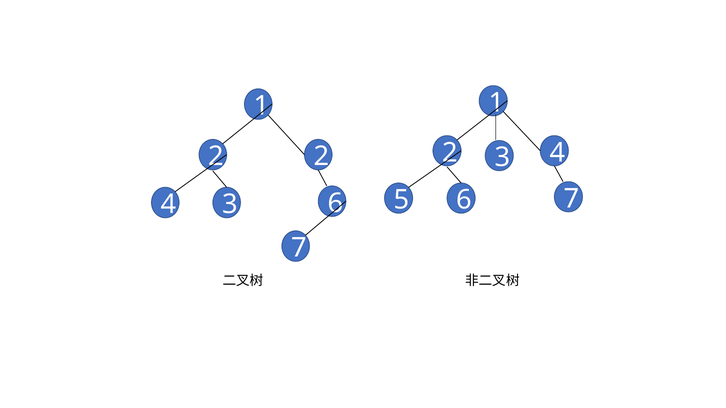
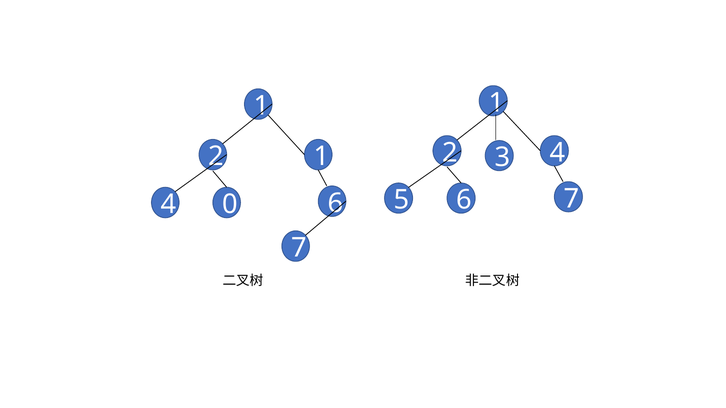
2 2: 2 -> 1
4 3: 3 -> 0
